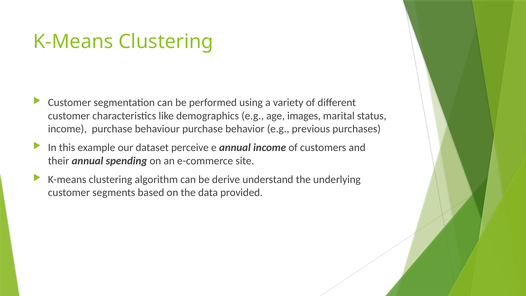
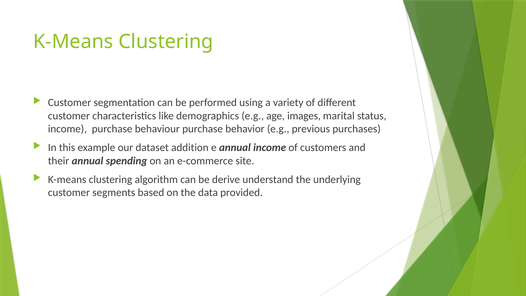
perceive: perceive -> addition
